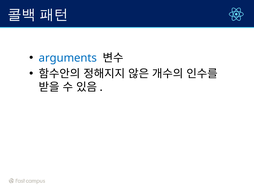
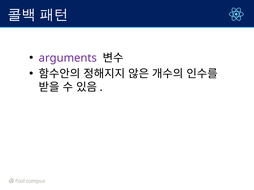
arguments colour: blue -> purple
